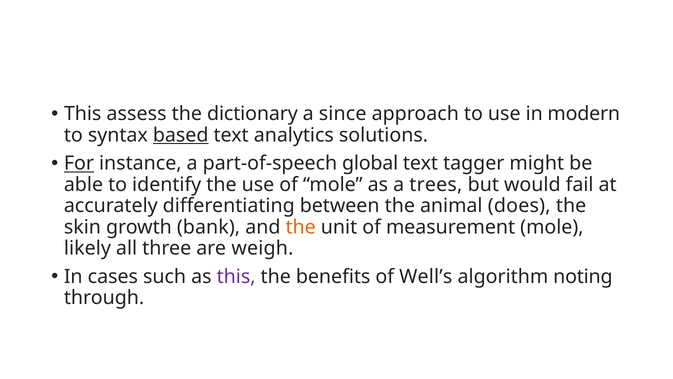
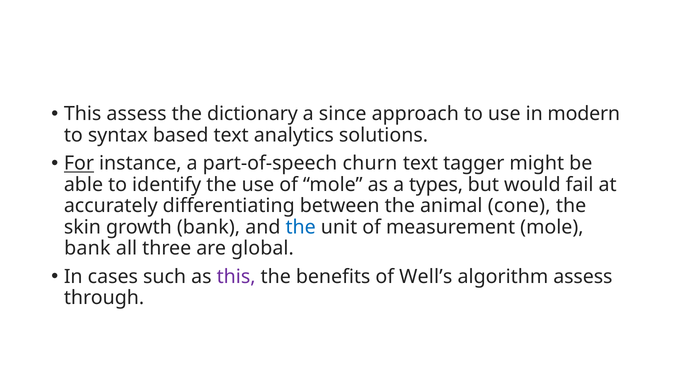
based underline: present -> none
global: global -> churn
trees: trees -> types
does: does -> cone
the at (301, 227) colour: orange -> blue
likely at (87, 248): likely -> bank
weigh: weigh -> global
algorithm noting: noting -> assess
